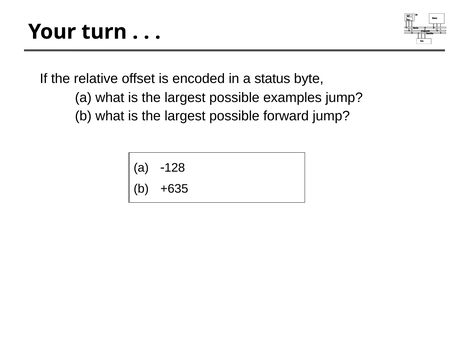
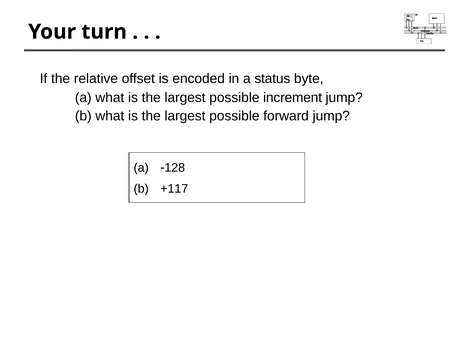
examples: examples -> increment
+635: +635 -> +117
